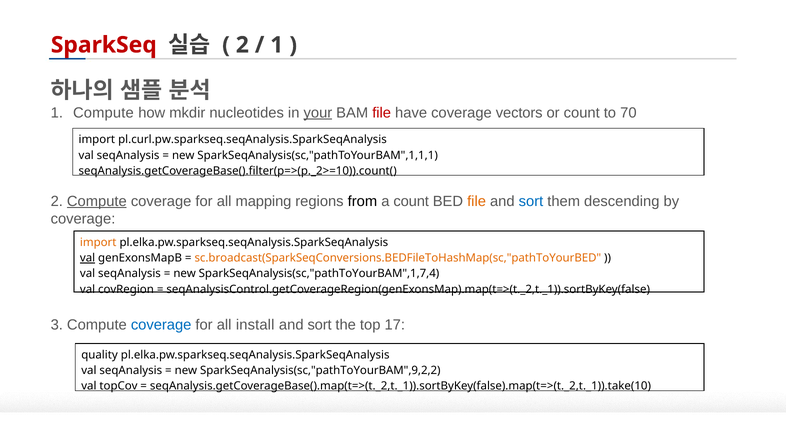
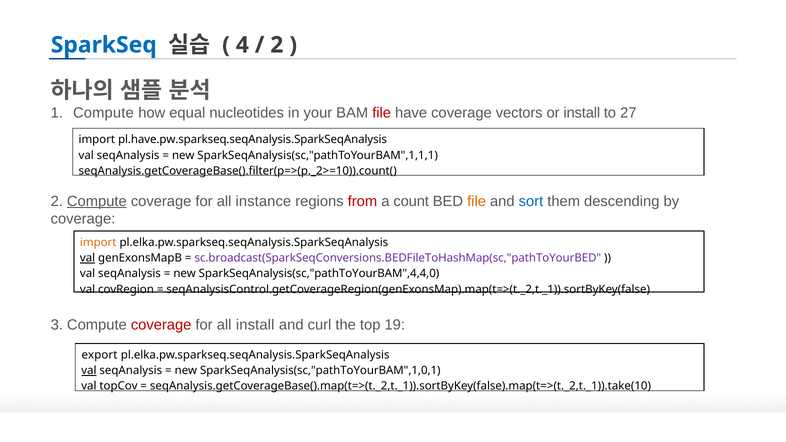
SparkSeq colour: red -> blue
2 at (242, 45): 2 -> 4
1 at (277, 45): 1 -> 2
mkdir: mkdir -> equal
your underline: present -> none
or count: count -> install
70: 70 -> 27
pl.curl.pw.sparkseq.seqAnalysis.SparkSeqAnalysis: pl.curl.pw.sparkseq.seqAnalysis.SparkSeqAnalysis -> pl.have.pw.sparkseq.seqAnalysis.SparkSeqAnalysis
mapping: mapping -> instance
from colour: black -> red
sc.broadcast(SparkSeqConversions.BEDFileToHashMap(sc,"pathToYourBED colour: orange -> purple
SparkSeqAnalysis(sc,"pathToYourBAM",1,7,4: SparkSeqAnalysis(sc,"pathToYourBAM",1,7,4 -> SparkSeqAnalysis(sc,"pathToYourBAM",4,4,0
coverage at (161, 325) colour: blue -> red
sort at (320, 325): sort -> curl
17: 17 -> 19
quality: quality -> export
val at (89, 371) underline: none -> present
SparkSeqAnalysis(sc,"pathToYourBAM",9,2,2: SparkSeqAnalysis(sc,"pathToYourBAM",9,2,2 -> SparkSeqAnalysis(sc,"pathToYourBAM",1,0,1
